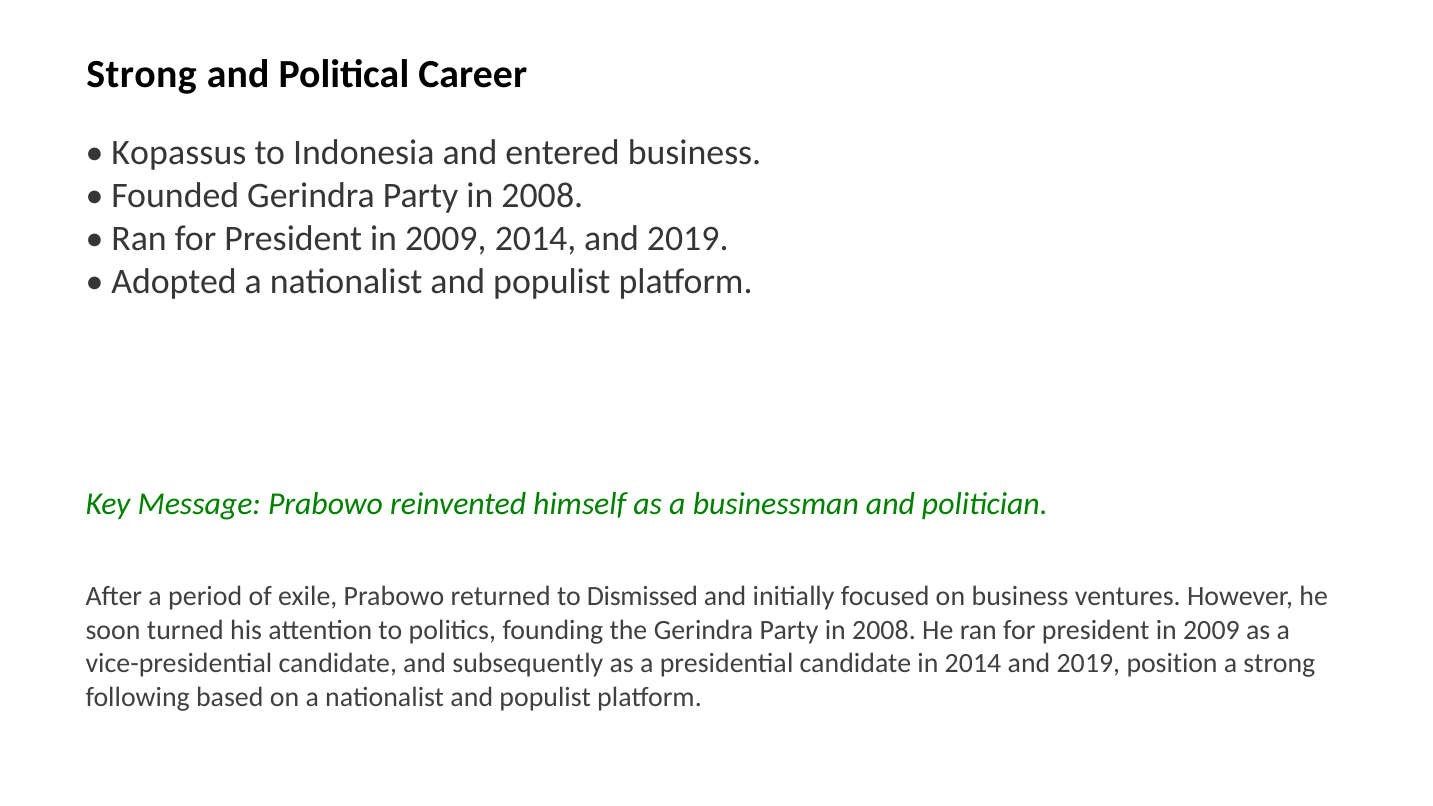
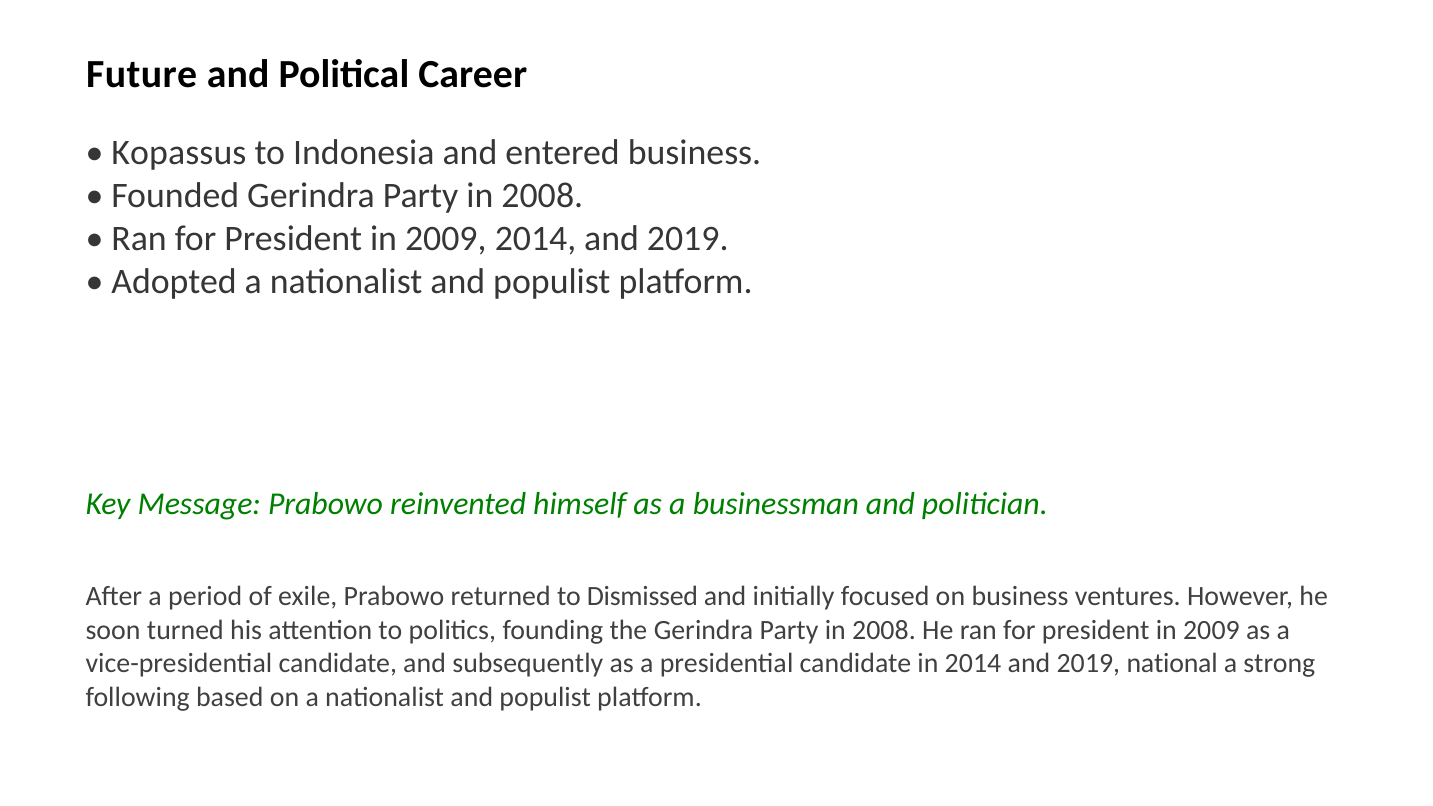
Strong at (142, 74): Strong -> Future
position: position -> national
